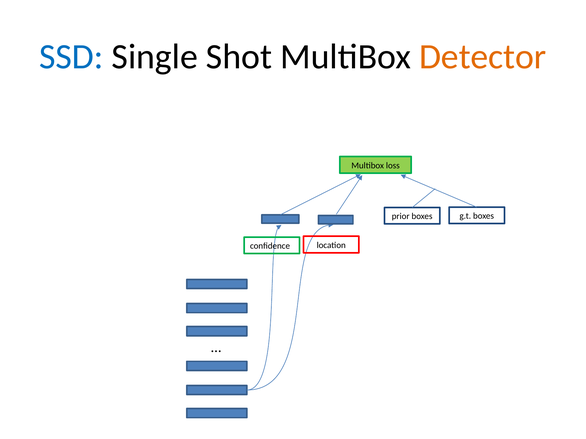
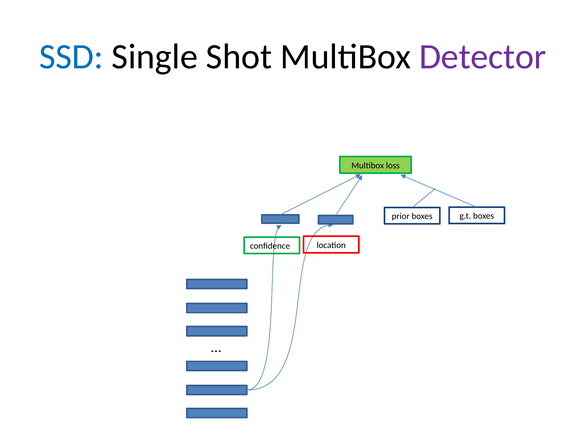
Detector colour: orange -> purple
